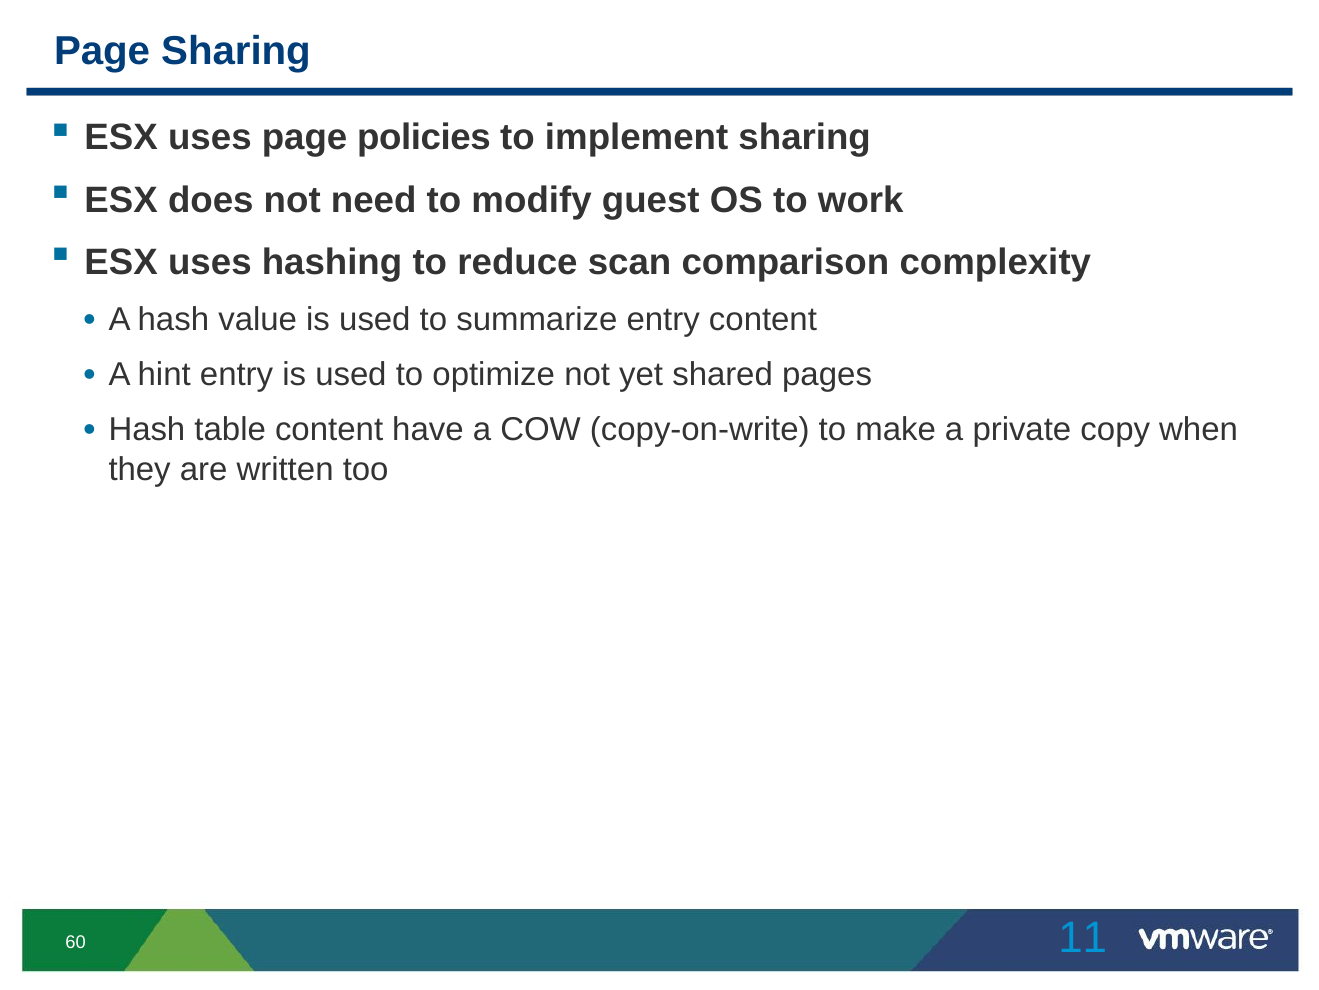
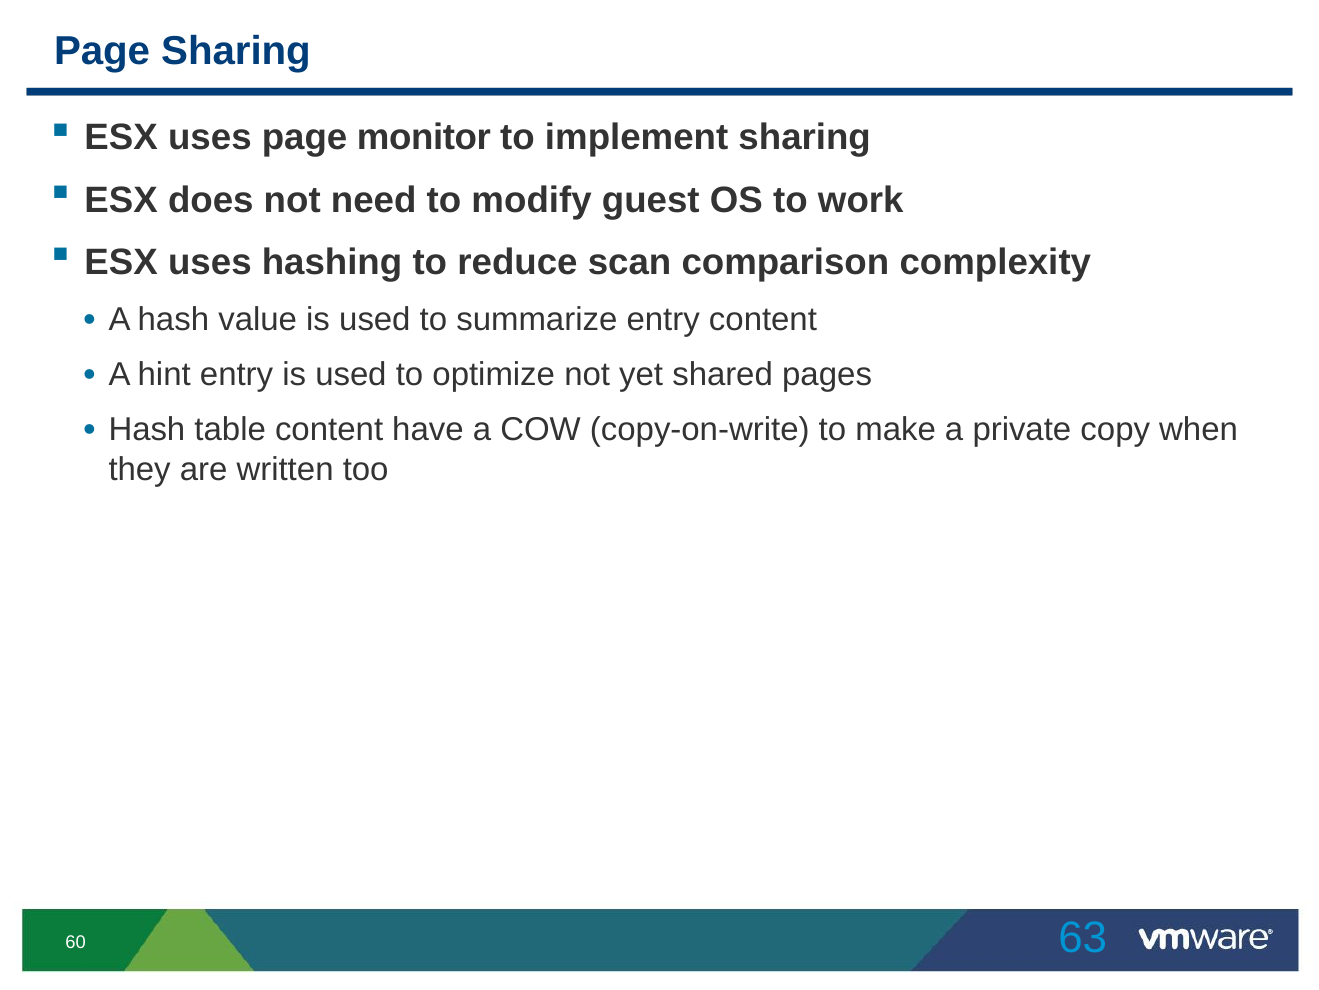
policies: policies -> monitor
11: 11 -> 63
